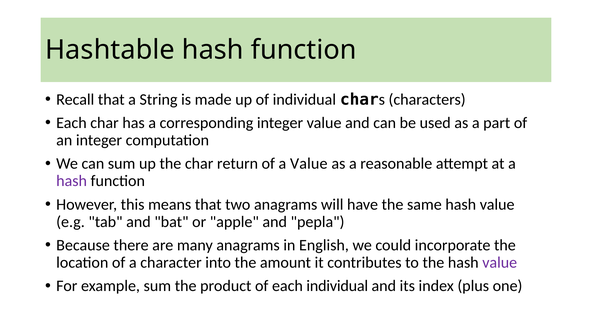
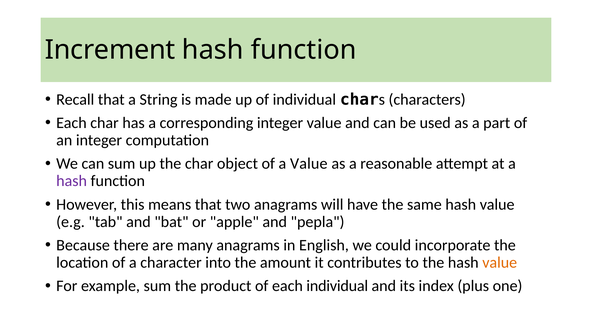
Hashtable: Hashtable -> Increment
return: return -> object
value at (500, 263) colour: purple -> orange
